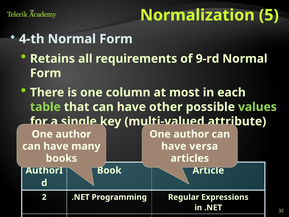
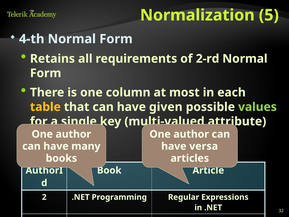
9-rd: 9-rd -> 2-rd
table colour: light green -> yellow
other: other -> given
